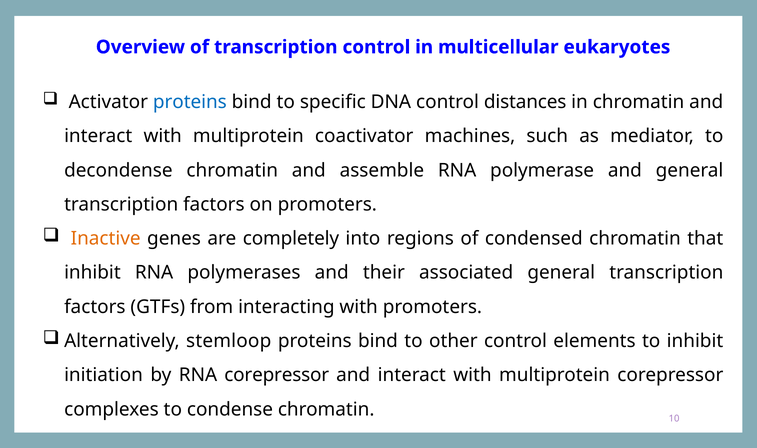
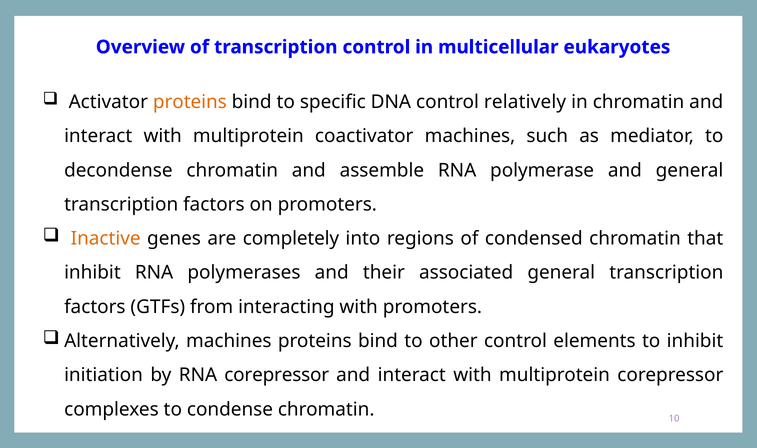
proteins at (190, 102) colour: blue -> orange
distances: distances -> relatively
Alternatively stemloop: stemloop -> machines
